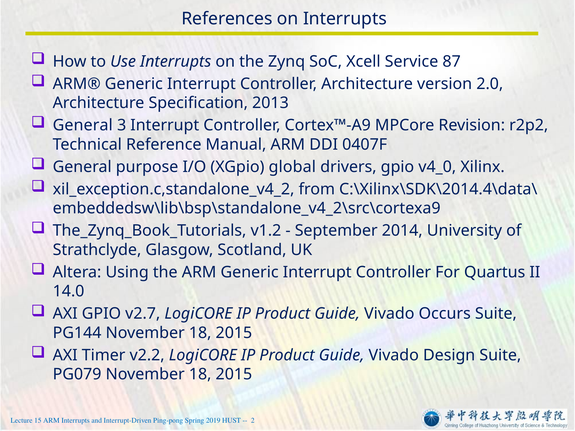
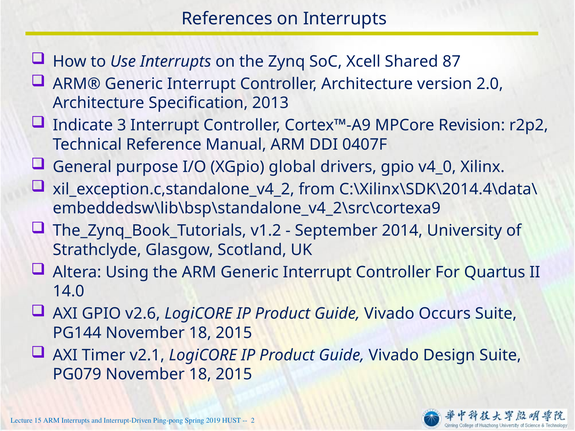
Service: Service -> Shared
General at (83, 125): General -> Indicate
v2.7: v2.7 -> v2.6
v2.2: v2.2 -> v2.1
